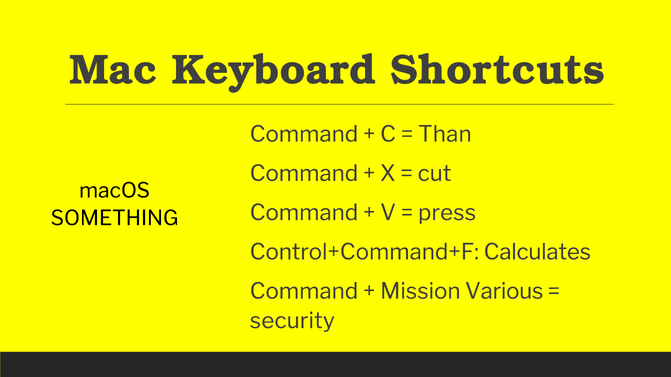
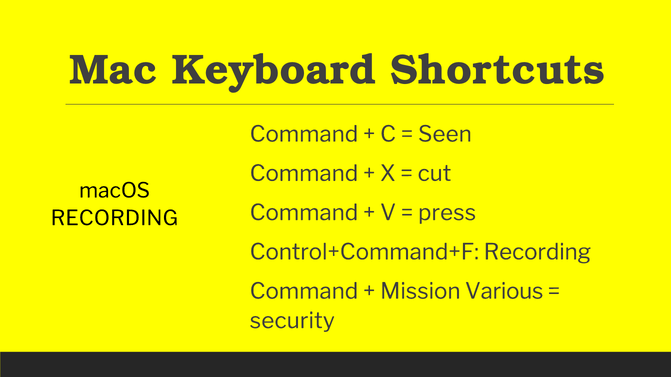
Than: Than -> Seen
SOMETHING at (114, 218): SOMETHING -> RECORDING
Control+Command+F Calculates: Calculates -> Recording
